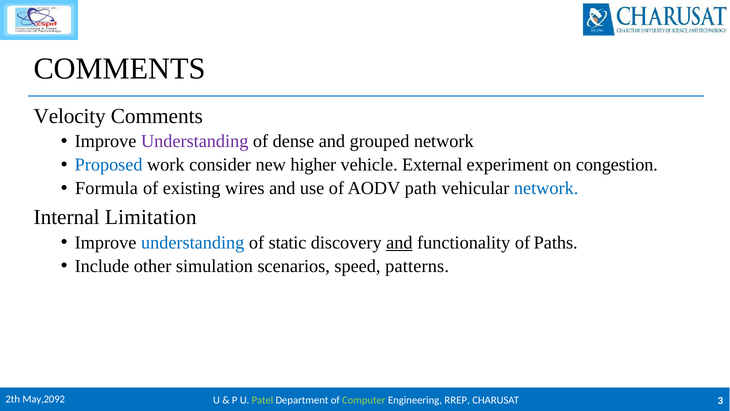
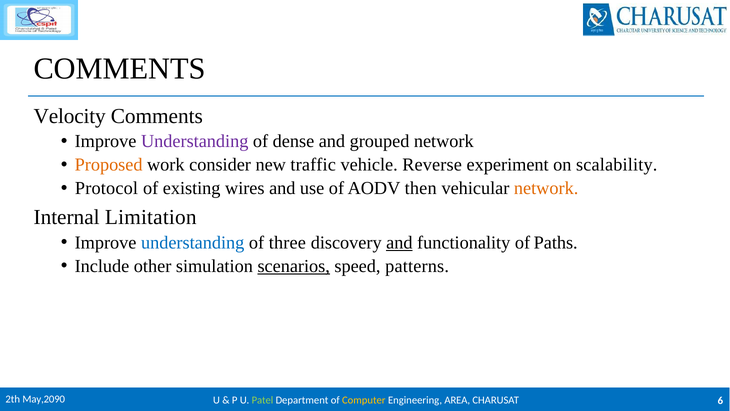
Proposed colour: blue -> orange
higher: higher -> traffic
External: External -> Reverse
congestion: congestion -> scalability
Formula: Formula -> Protocol
path: path -> then
network at (546, 188) colour: blue -> orange
static: static -> three
scenarios underline: none -> present
May,2092: May,2092 -> May,2090
Computer colour: light green -> yellow
RREP: RREP -> AREA
3: 3 -> 6
